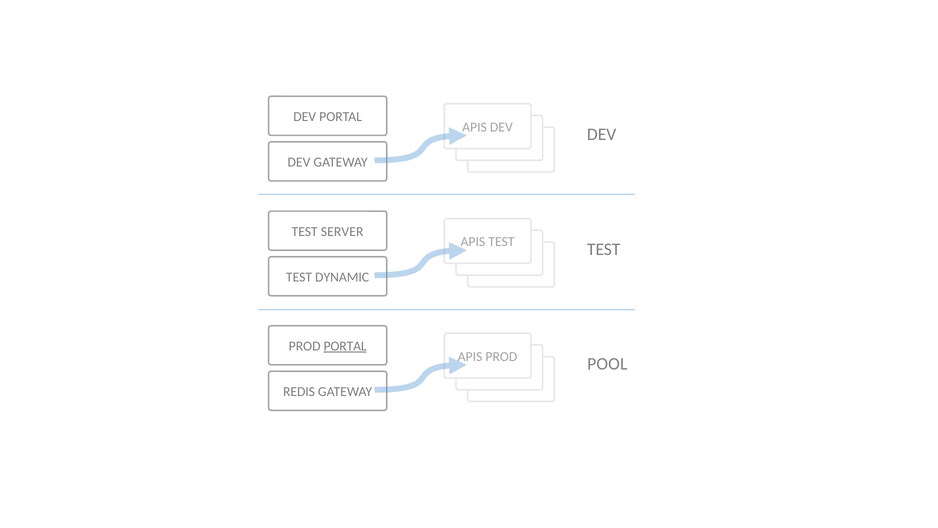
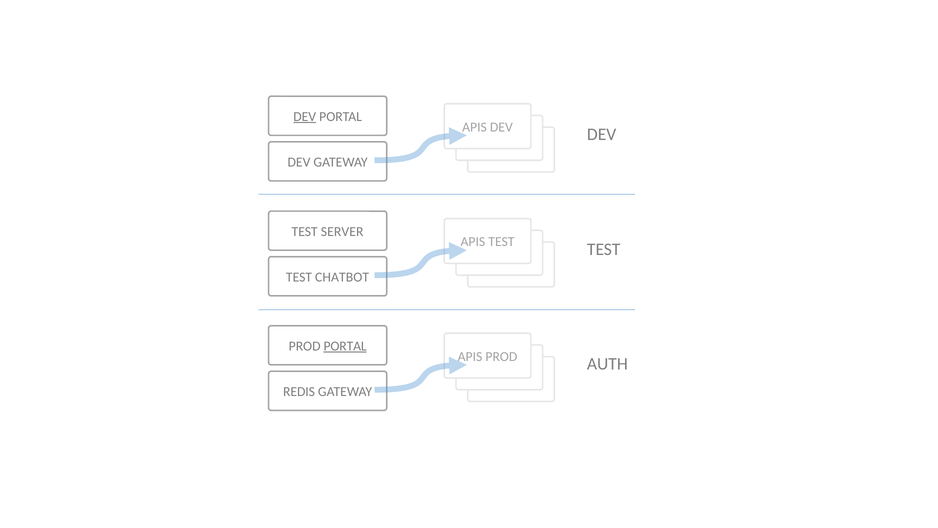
DEV at (305, 117) underline: none -> present
DYNAMIC: DYNAMIC -> CHATBOT
POOL: POOL -> AUTH
